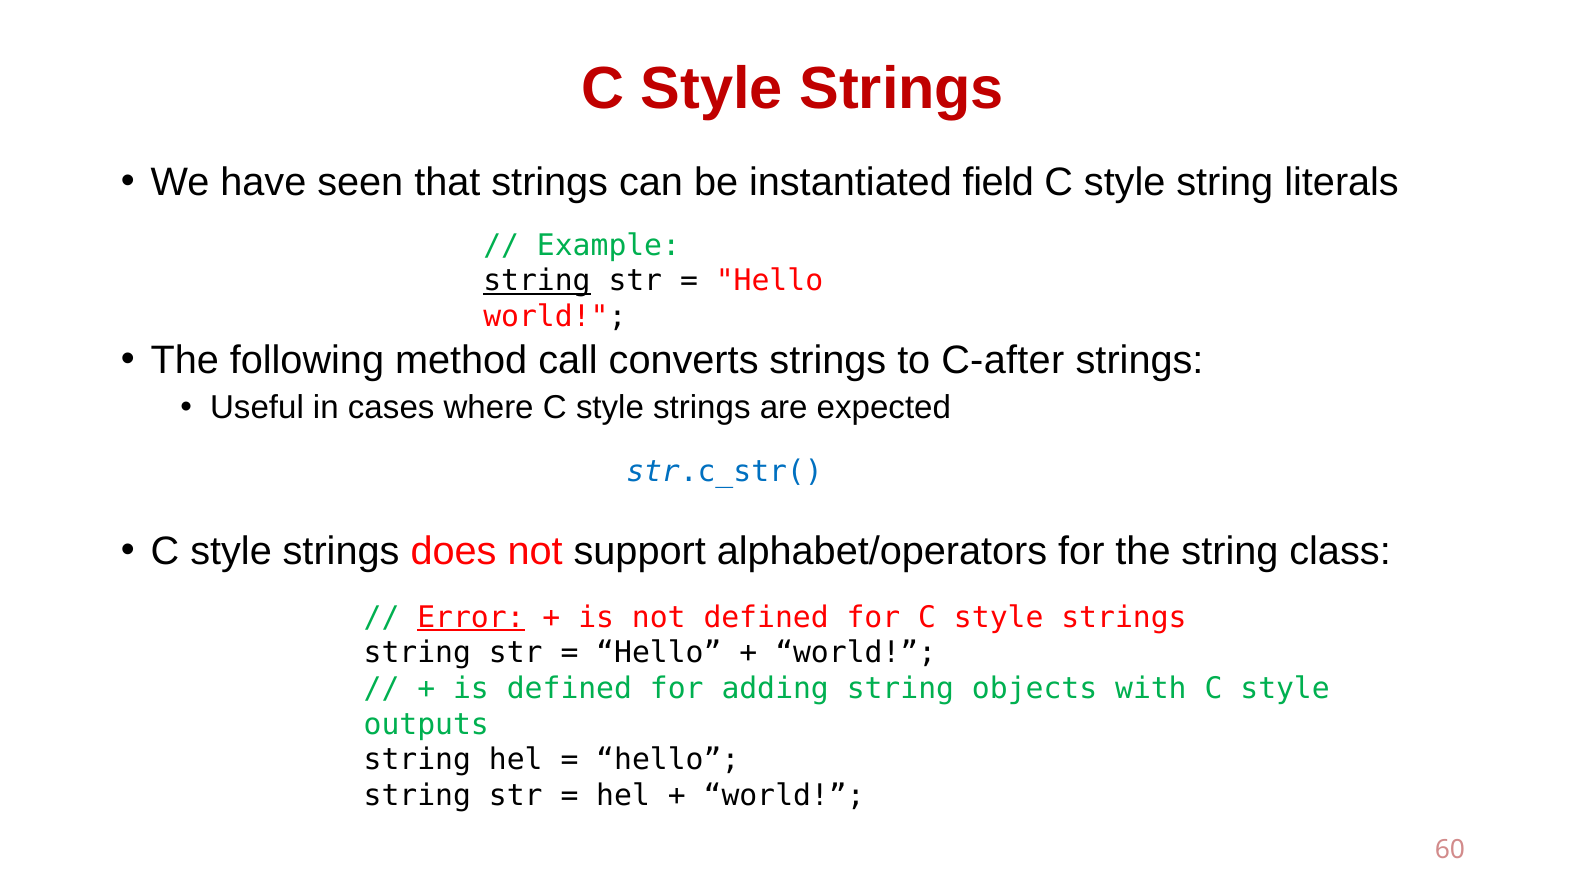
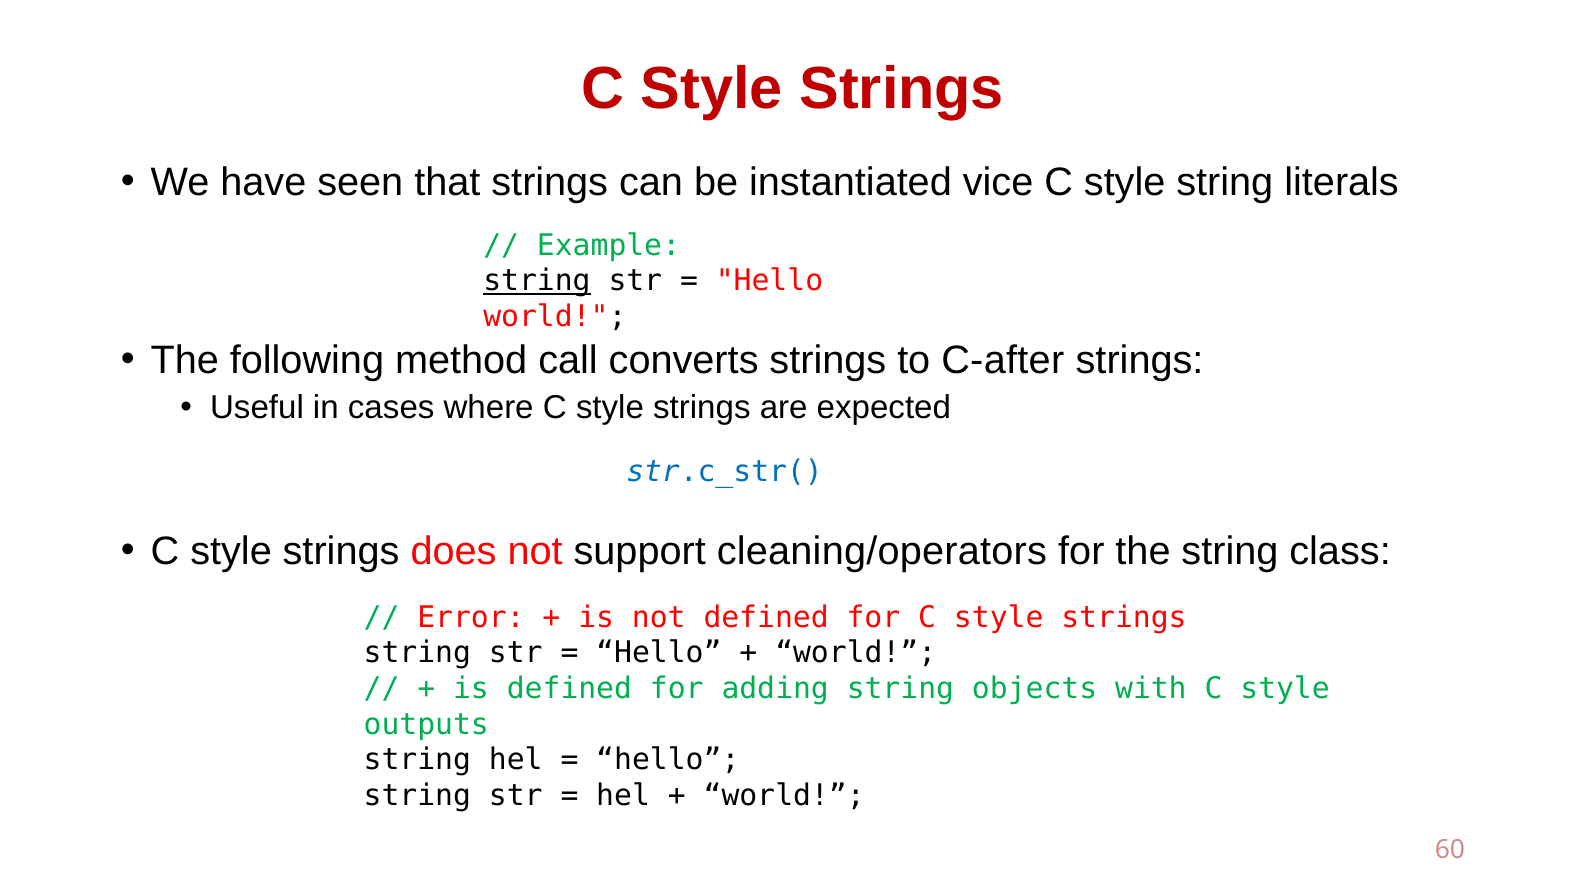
field: field -> vice
alphabet/operators: alphabet/operators -> cleaning/operators
Error underline: present -> none
